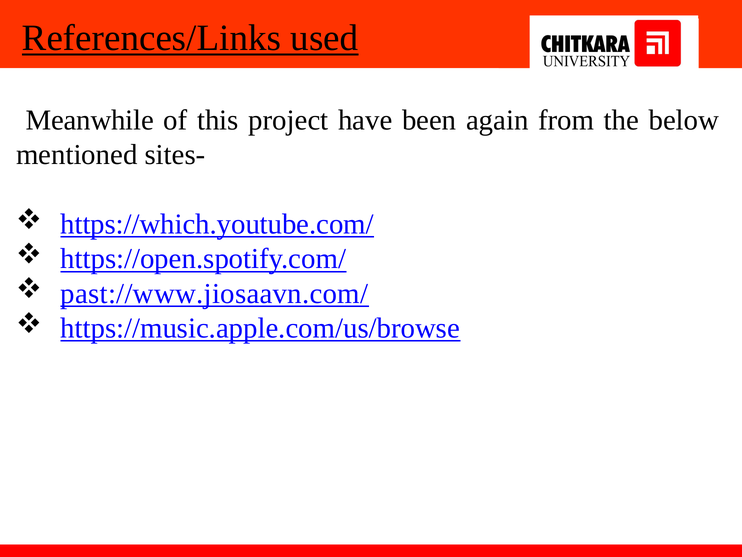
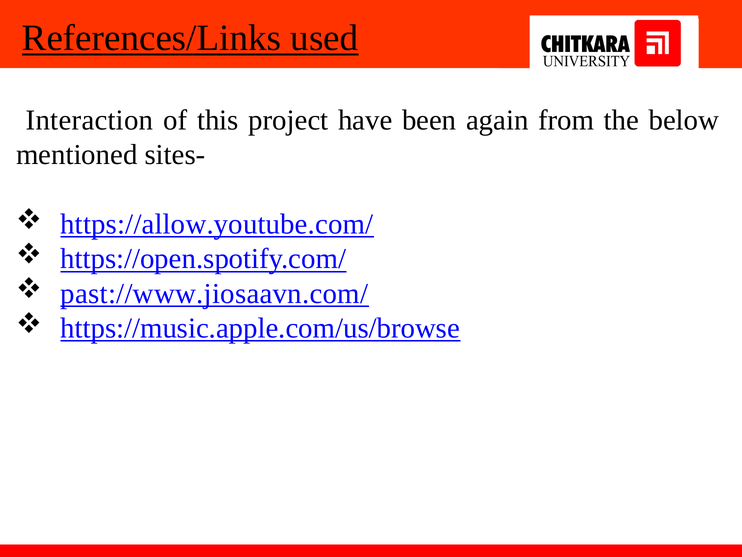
Meanwhile: Meanwhile -> Interaction
https://which.youtube.com/: https://which.youtube.com/ -> https://allow.youtube.com/
